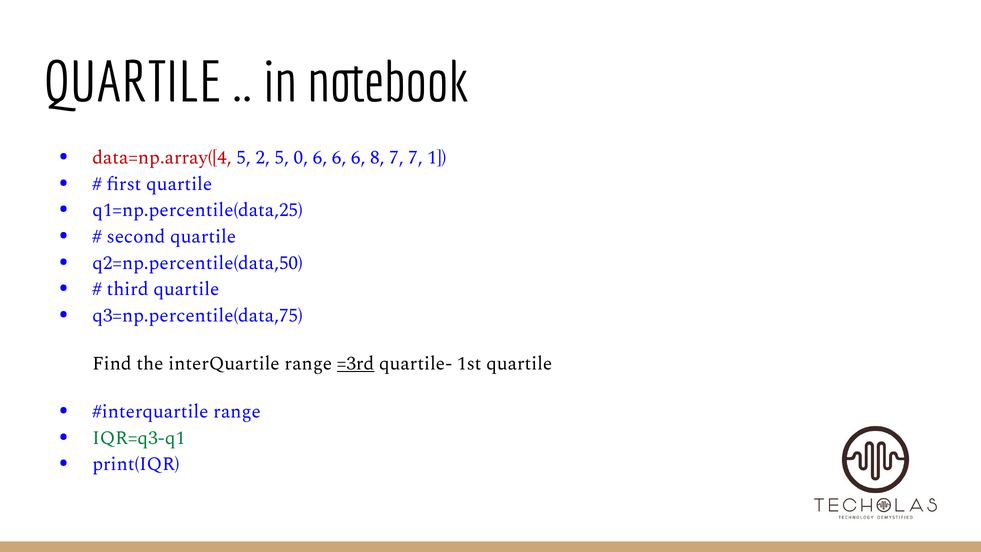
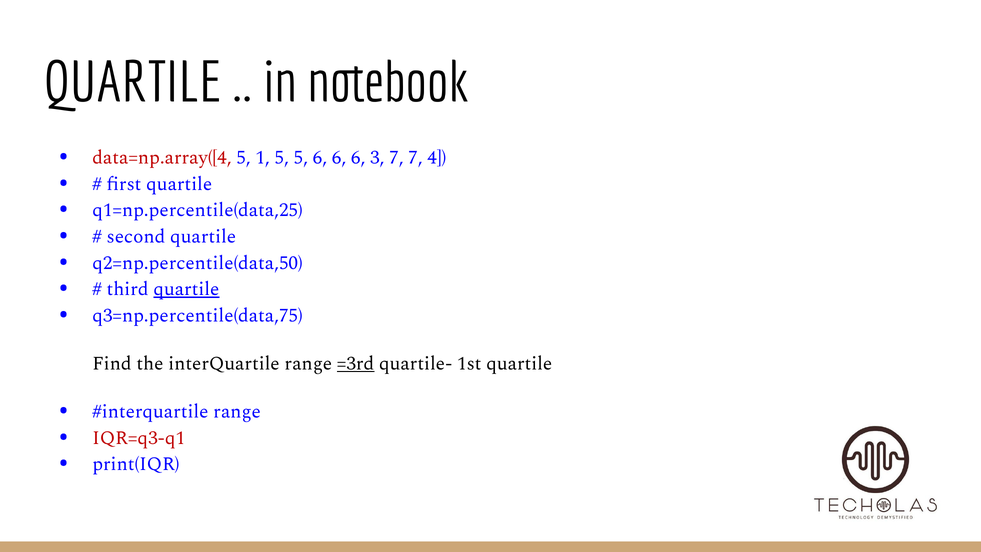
2: 2 -> 1
5 0: 0 -> 5
8: 8 -> 3
1: 1 -> 4
quartile at (186, 289) underline: none -> present
IQR=q3-q1 colour: green -> red
